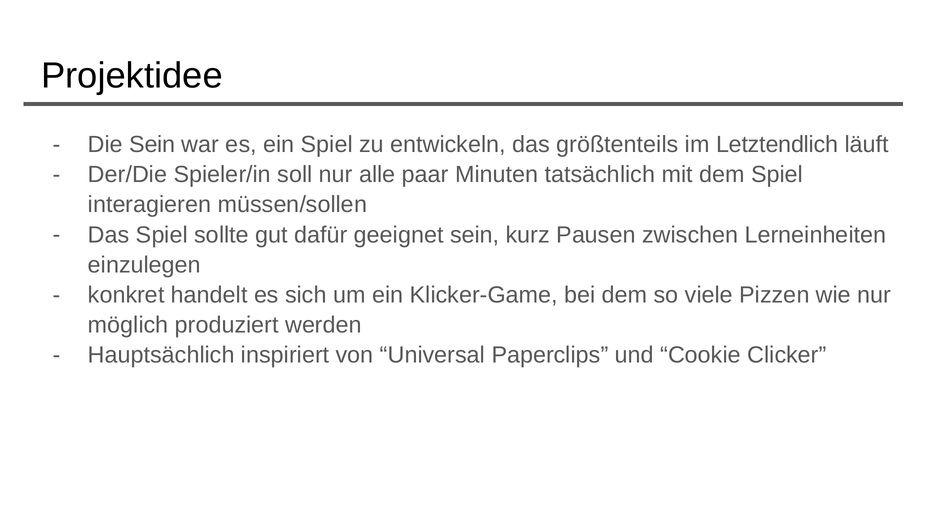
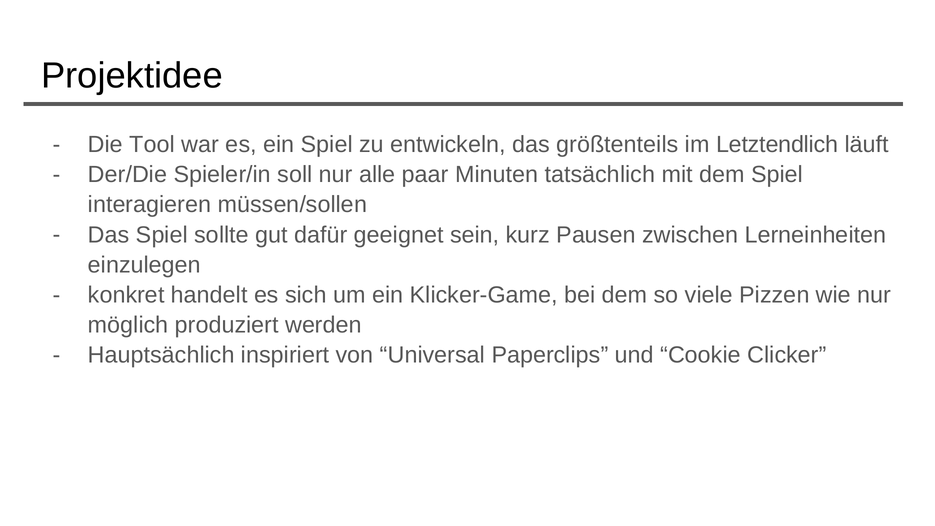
Die Sein: Sein -> Tool
